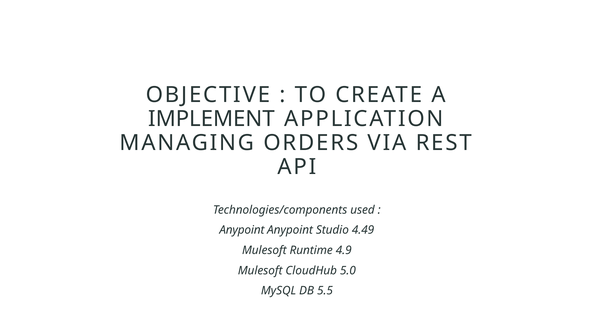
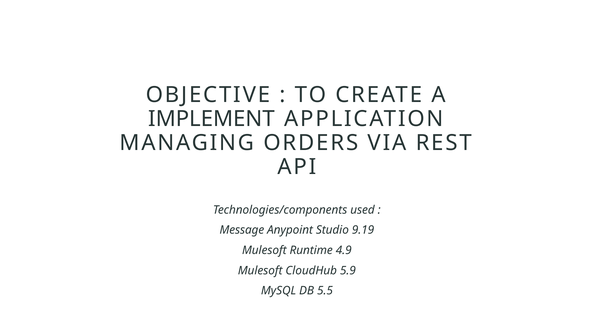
Anypoint at (242, 230): Anypoint -> Message
4.49: 4.49 -> 9.19
5.0: 5.0 -> 5.9
